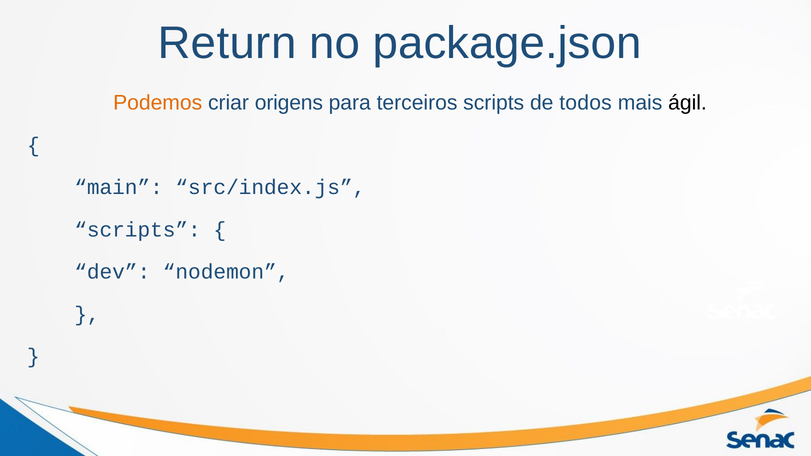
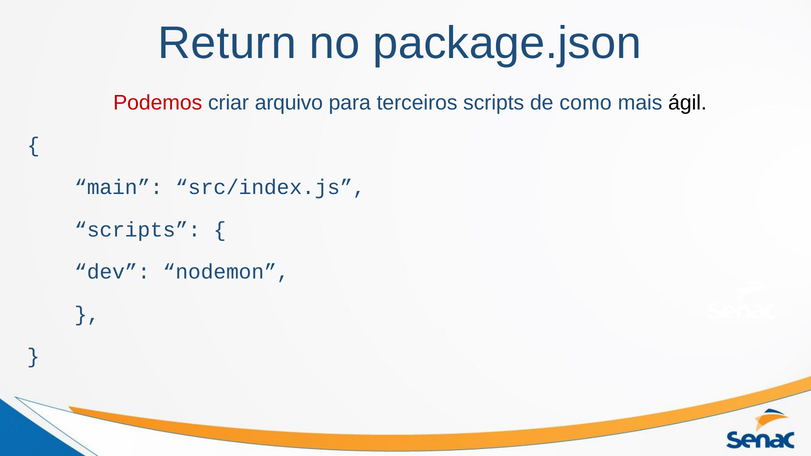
Podemos colour: orange -> red
origens: origens -> arquivo
todos: todos -> como
